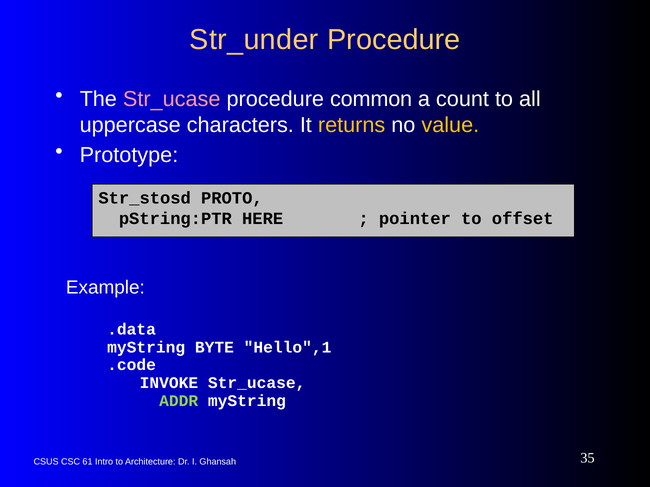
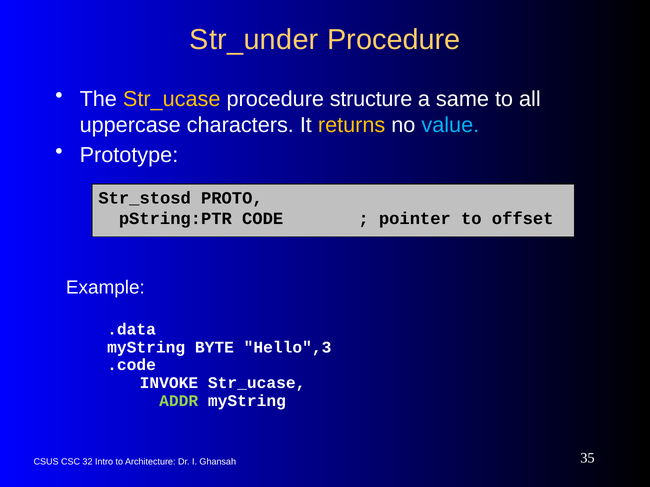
Str_ucase at (172, 99) colour: pink -> yellow
common: common -> structure
count: count -> same
value colour: yellow -> light blue
HERE: HERE -> CODE
Hello",1: Hello",1 -> Hello",3
61: 61 -> 32
